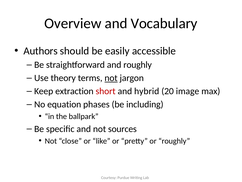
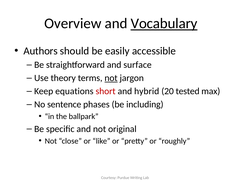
Vocabulary underline: none -> present
and roughly: roughly -> surface
extraction: extraction -> equations
image: image -> tested
equation: equation -> sentence
sources: sources -> original
